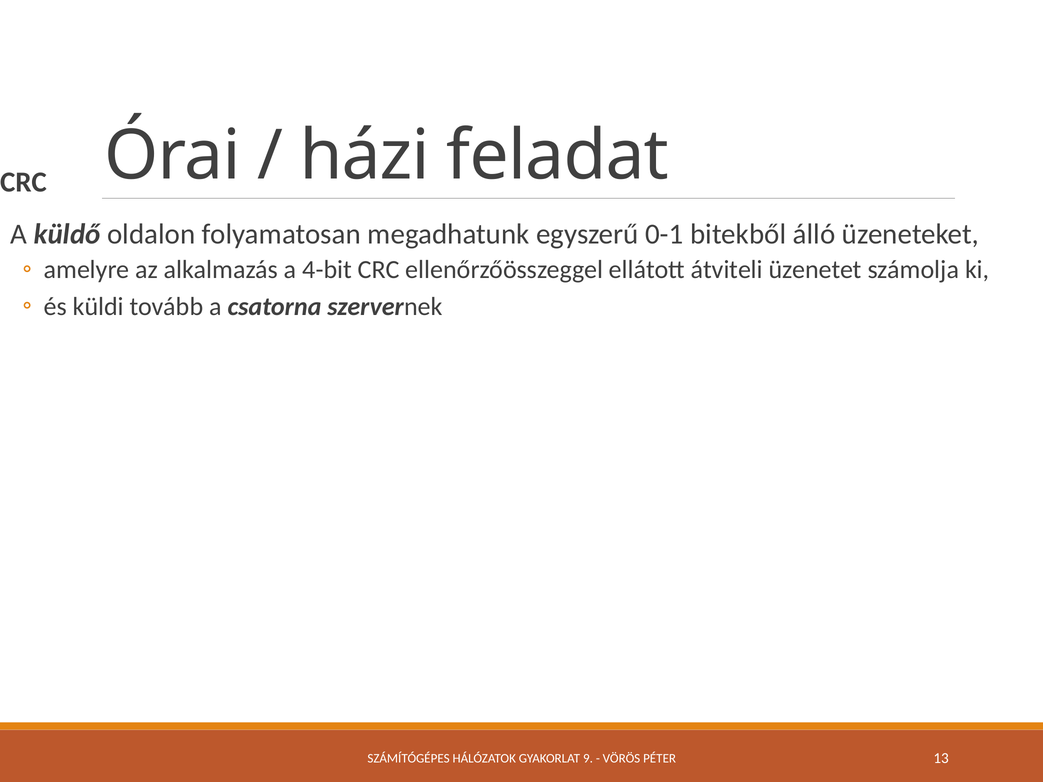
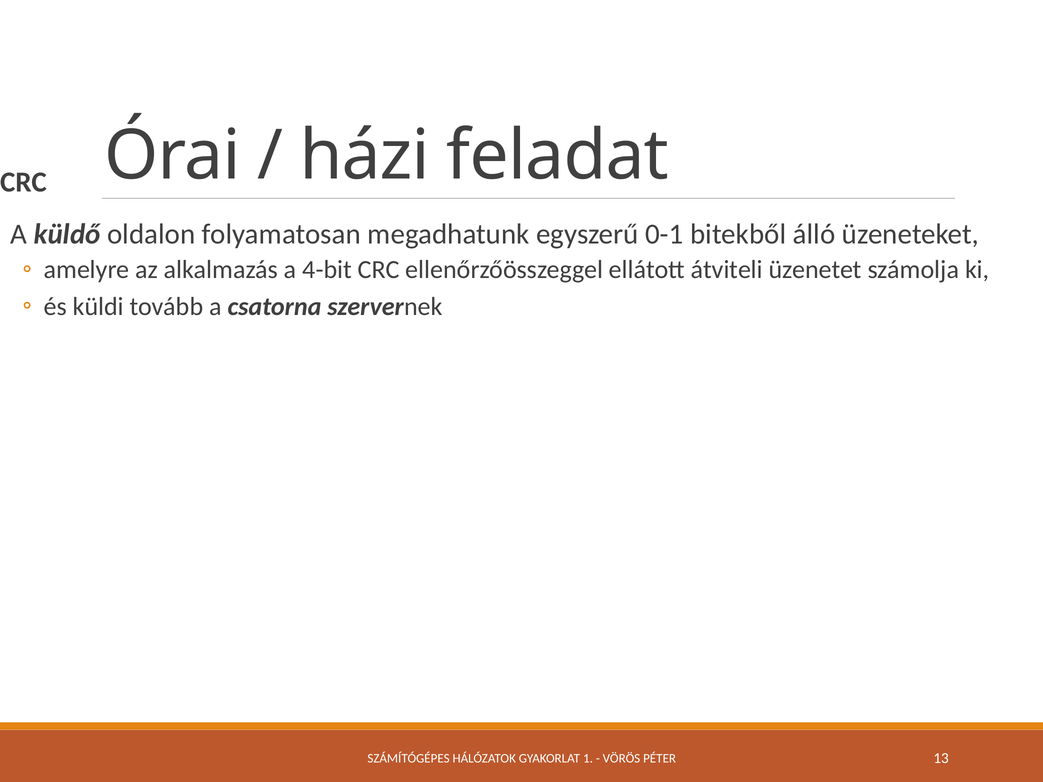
9: 9 -> 1
